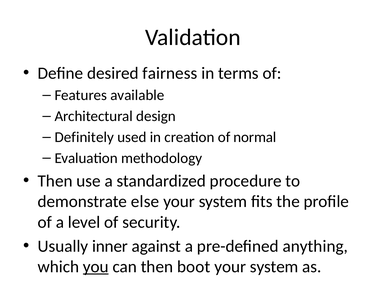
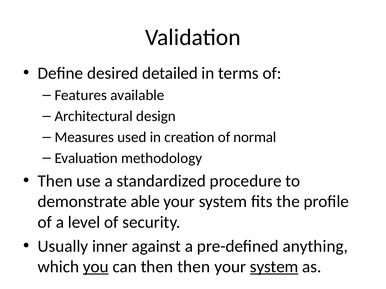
fairness: fairness -> detailed
Definitely: Definitely -> Measures
else: else -> able
then boot: boot -> then
system at (274, 267) underline: none -> present
